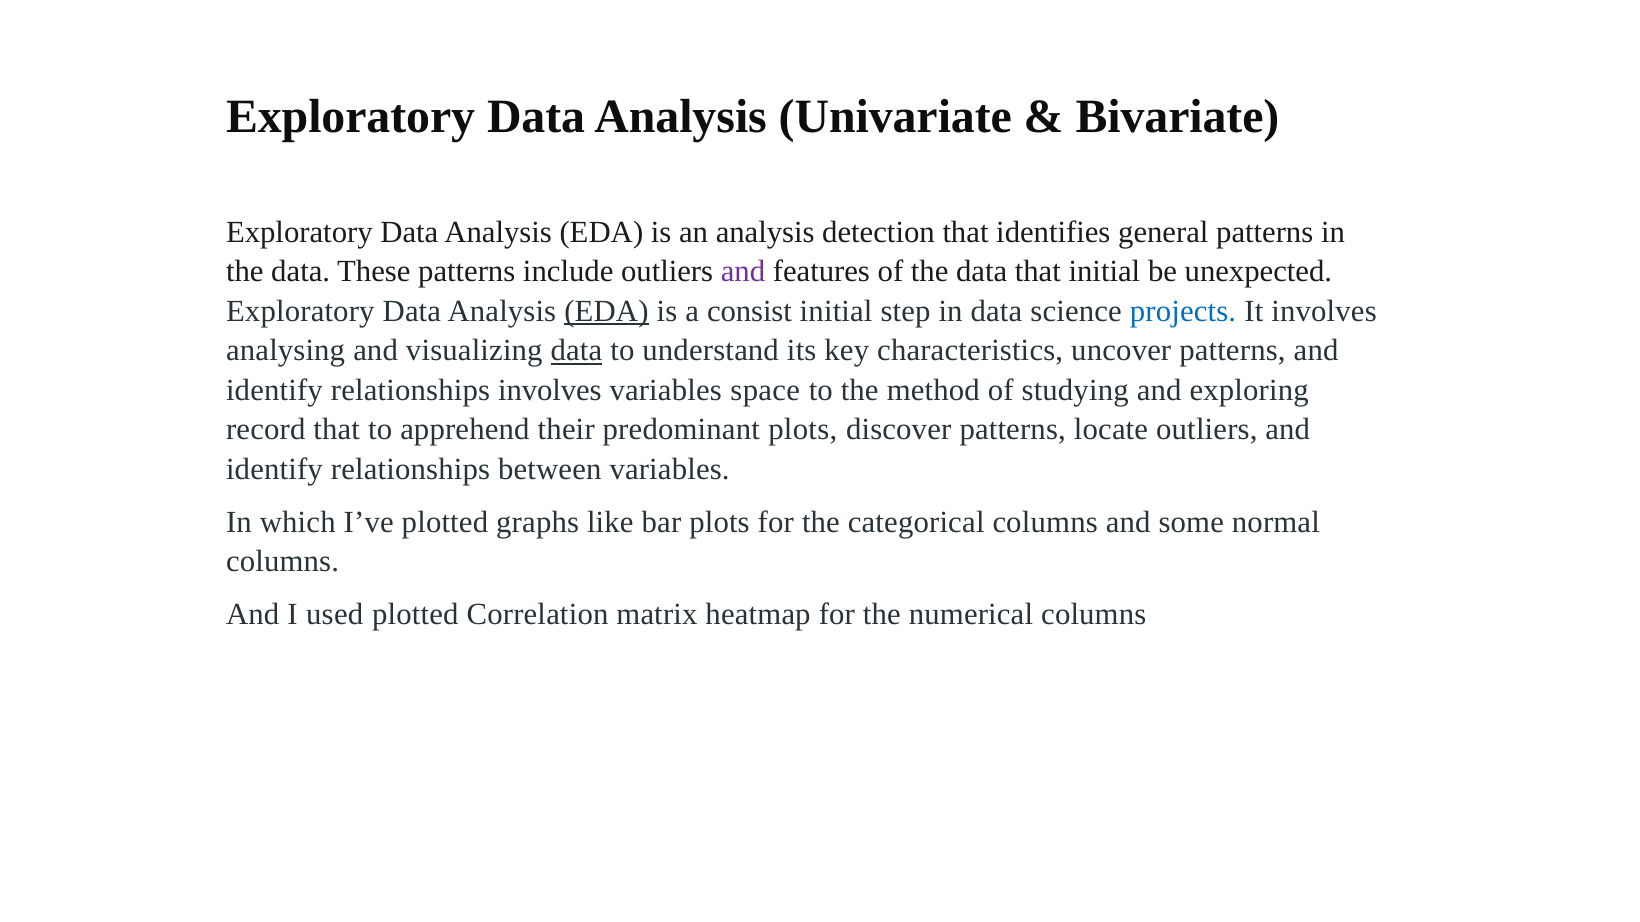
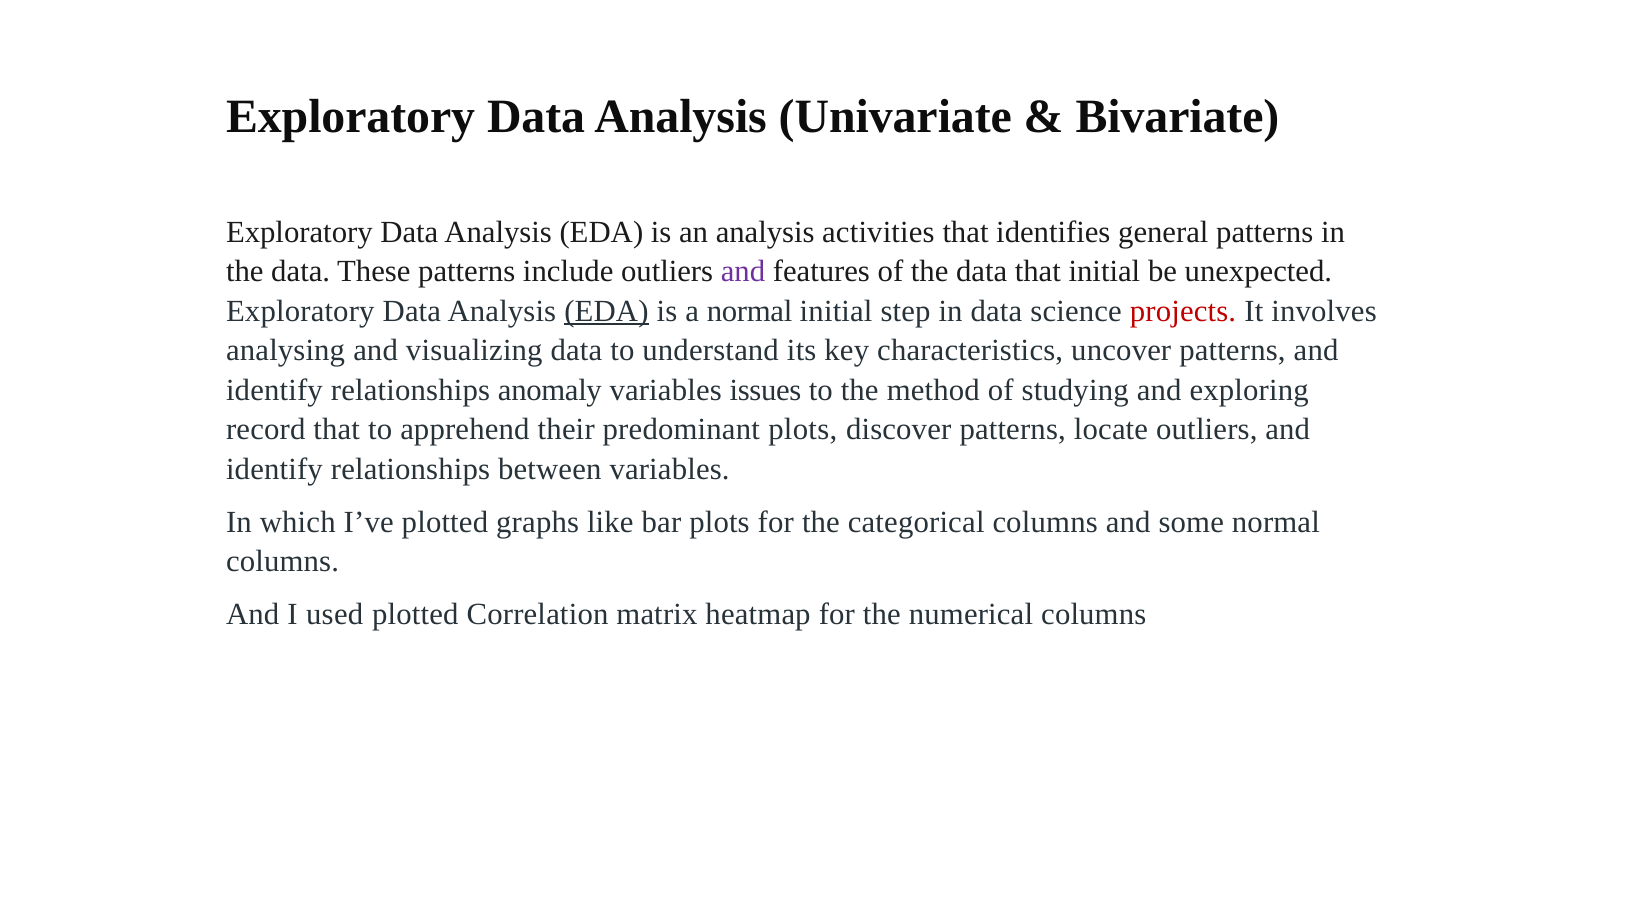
detection: detection -> activities
a consist: consist -> normal
projects colour: blue -> red
data at (576, 351) underline: present -> none
relationships involves: involves -> anomaly
space: space -> issues
